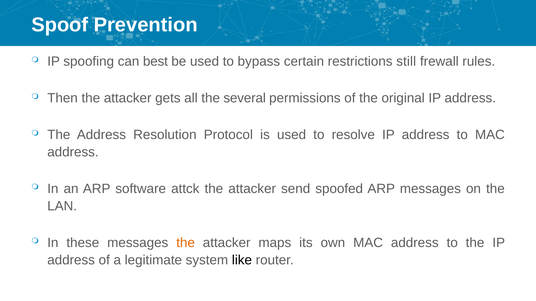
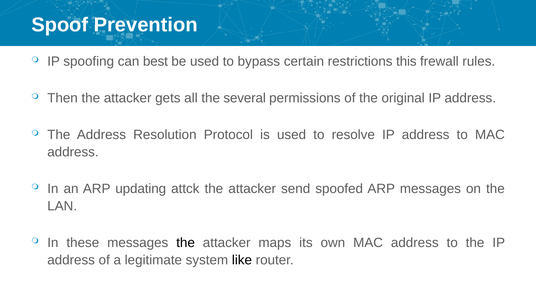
still: still -> this
software: software -> updating
the at (186, 243) colour: orange -> black
